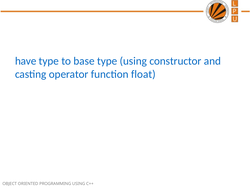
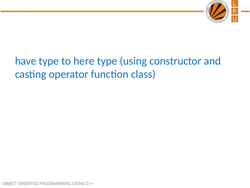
base: base -> here
float: float -> class
